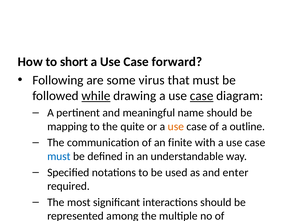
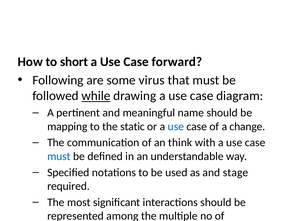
case at (202, 96) underline: present -> none
quite: quite -> static
use at (176, 127) colour: orange -> blue
outline: outline -> change
finite: finite -> think
enter: enter -> stage
